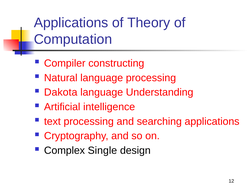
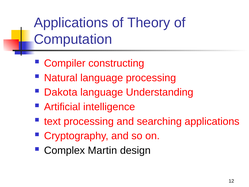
Single: Single -> Martin
